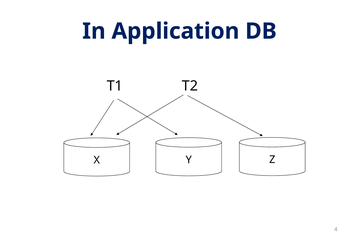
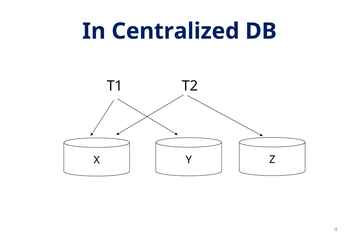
Application: Application -> Centralized
